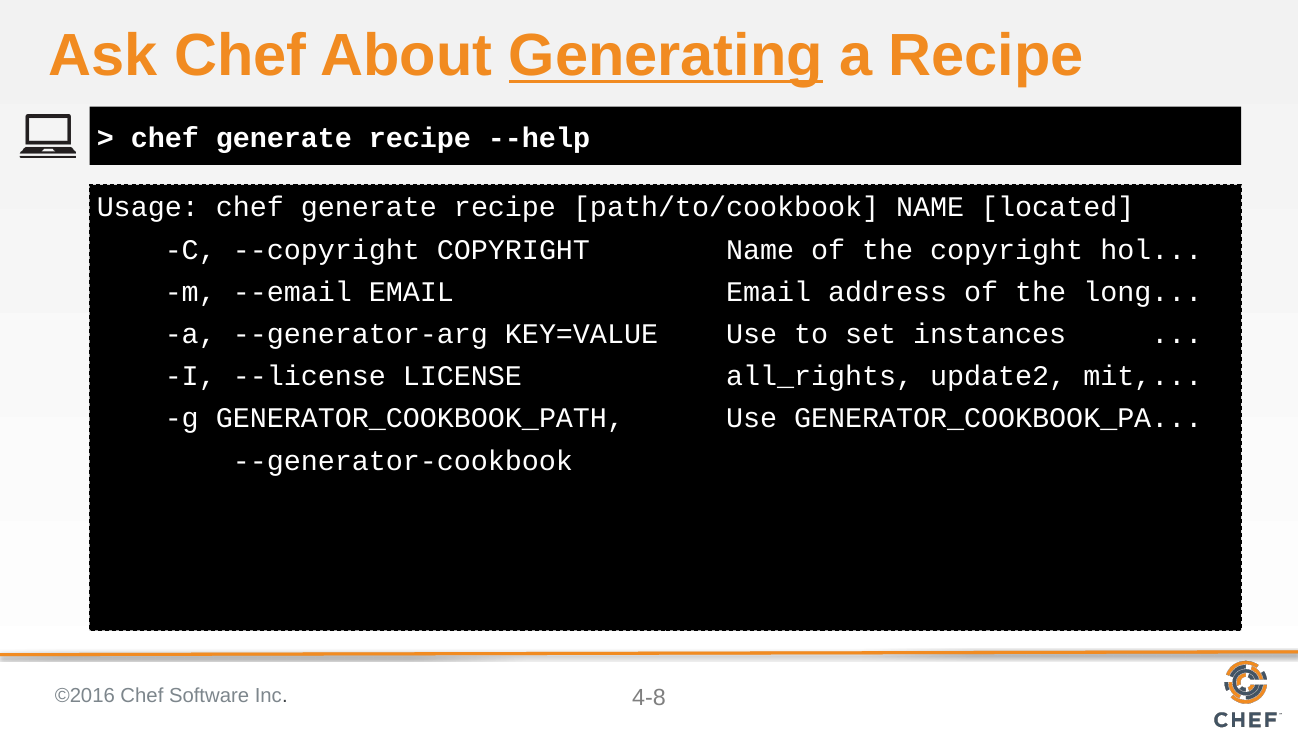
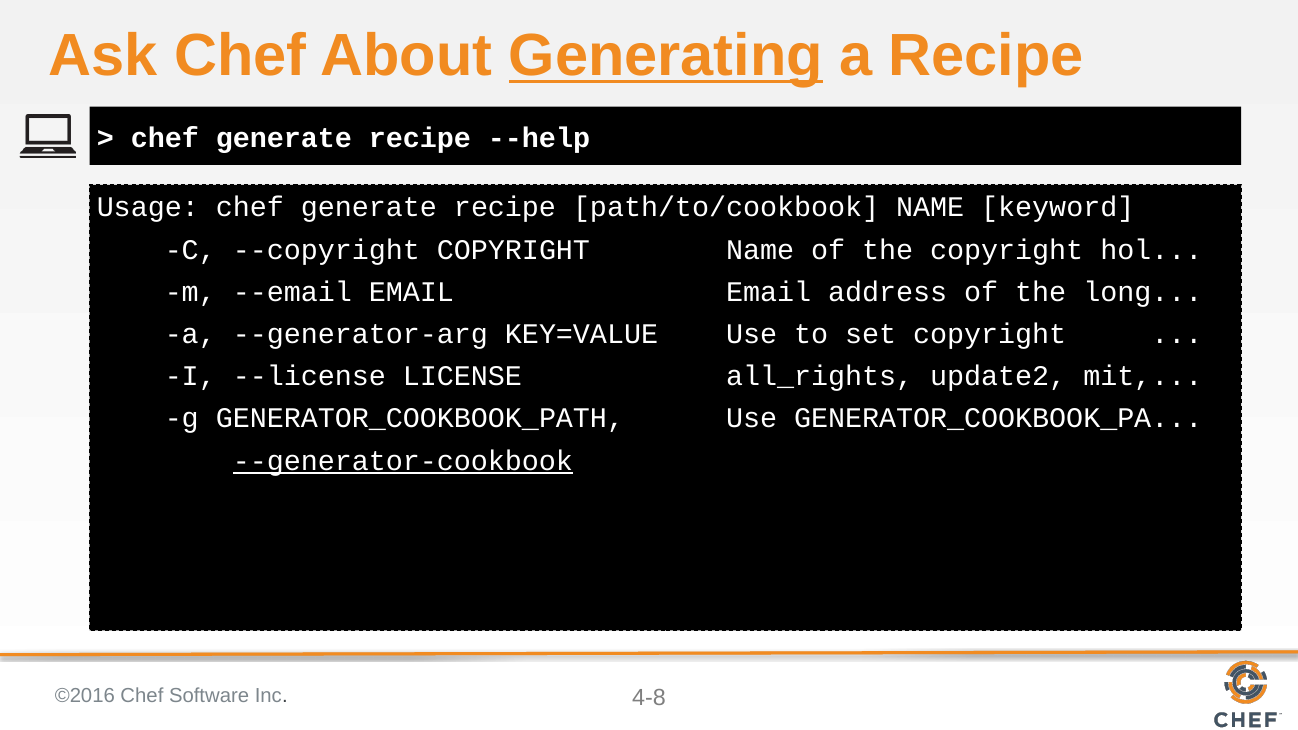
located: located -> keyword
set instances: instances -> copyright
--generator-cookbook underline: none -> present
